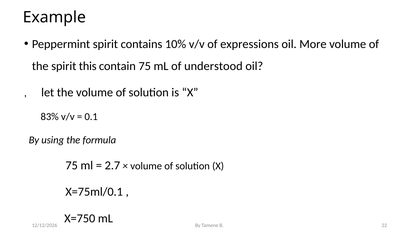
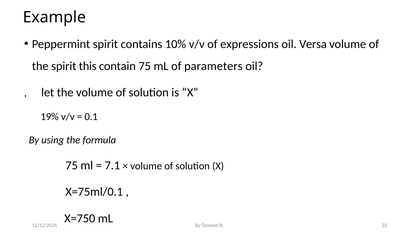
More: More -> Versa
understood: understood -> parameters
83%: 83% -> 19%
2.7: 2.7 -> 7.1
